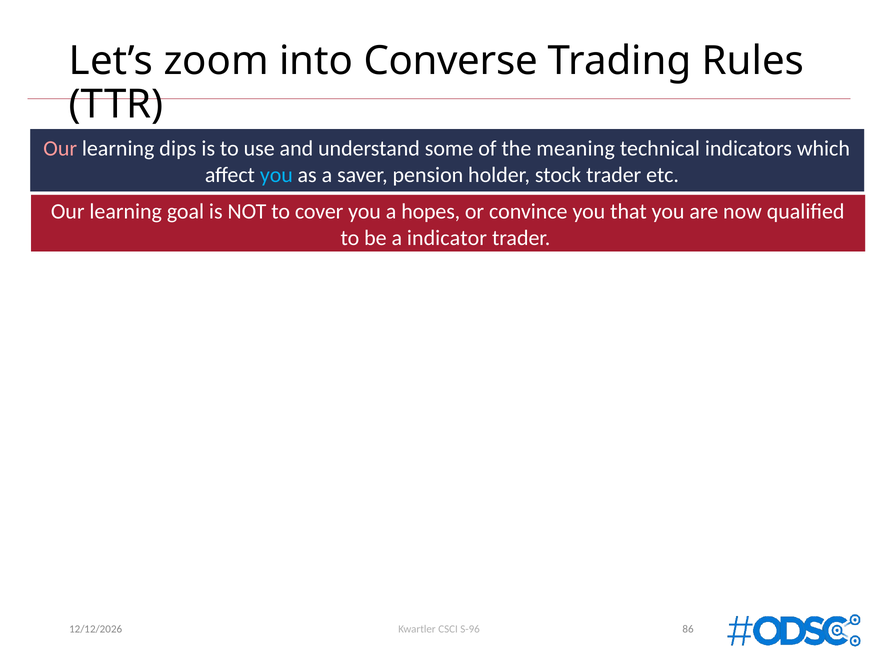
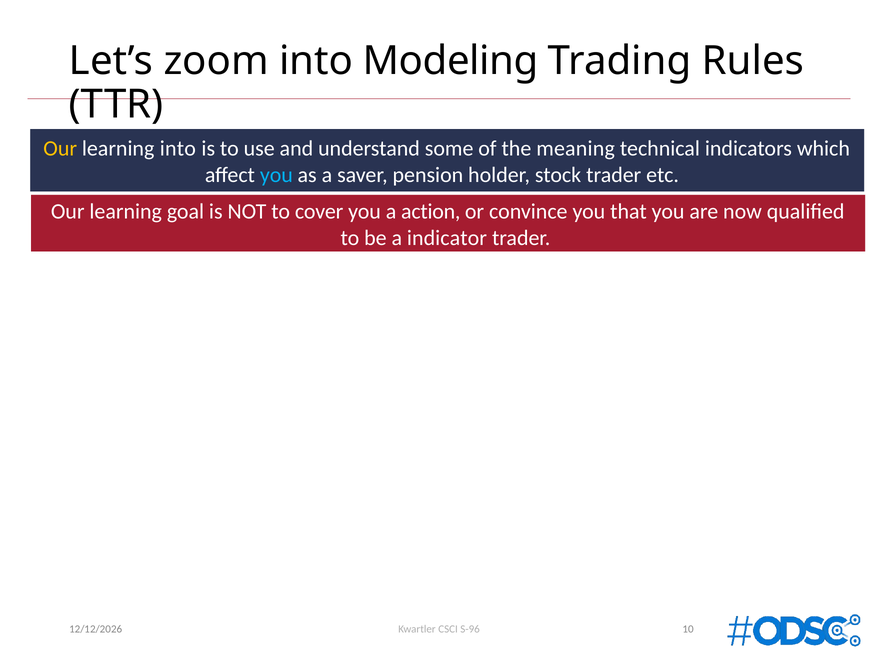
Converse: Converse -> Modeling
Our at (60, 148) colour: pink -> yellow
learning dips: dips -> into
hopes: hopes -> action
86: 86 -> 10
